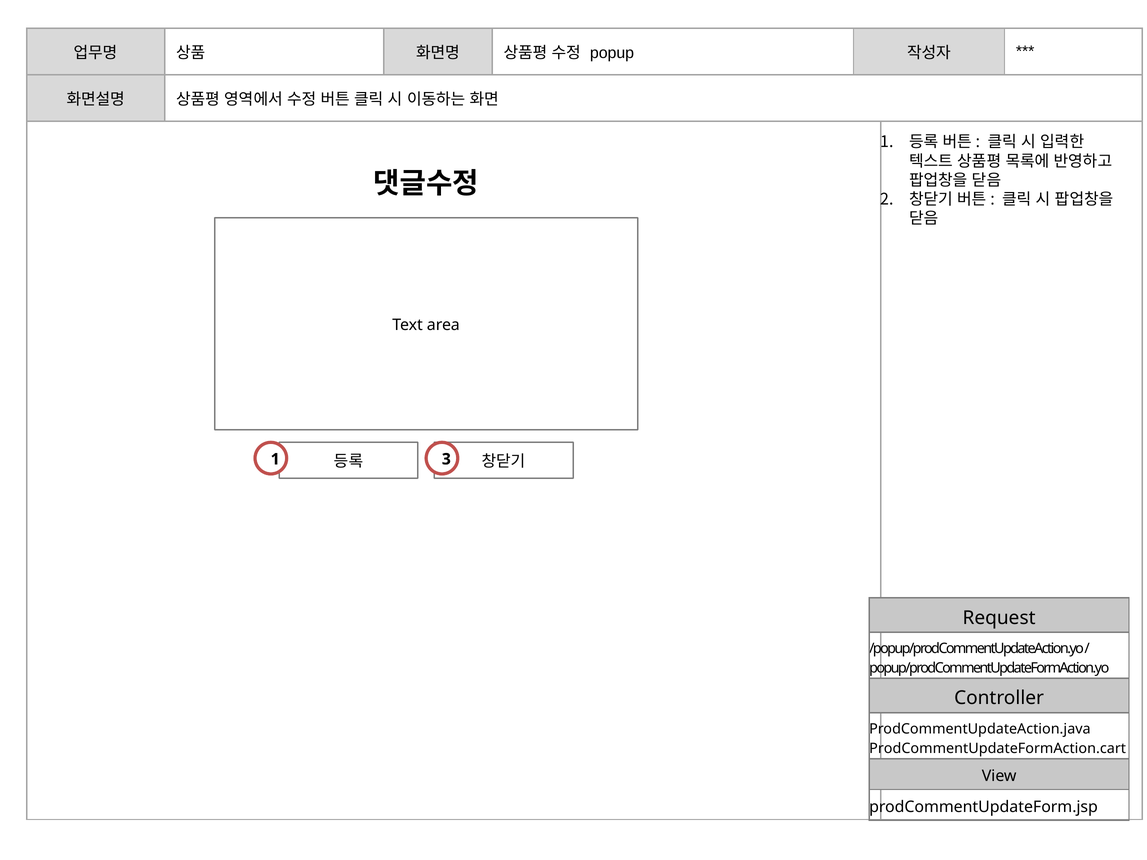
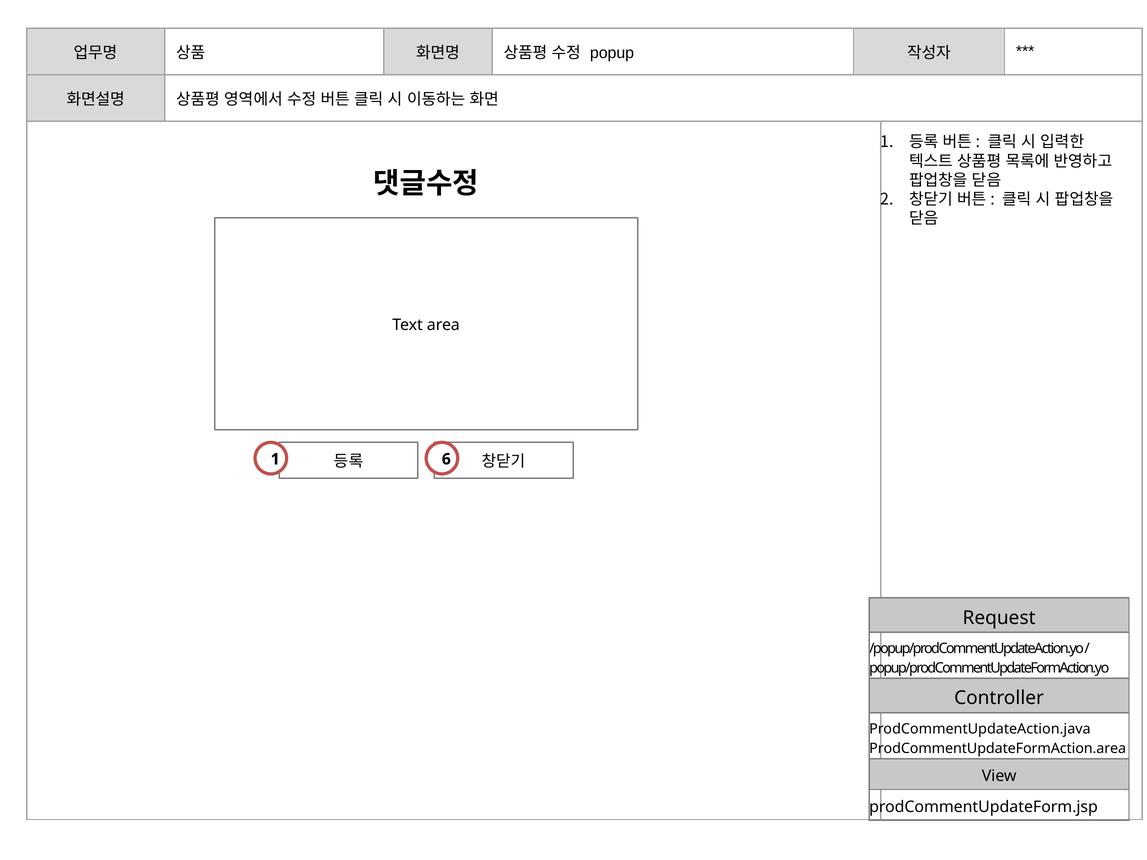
3: 3 -> 6
ProdCommentUpdateFormAction.cart: ProdCommentUpdateFormAction.cart -> ProdCommentUpdateFormAction.area
